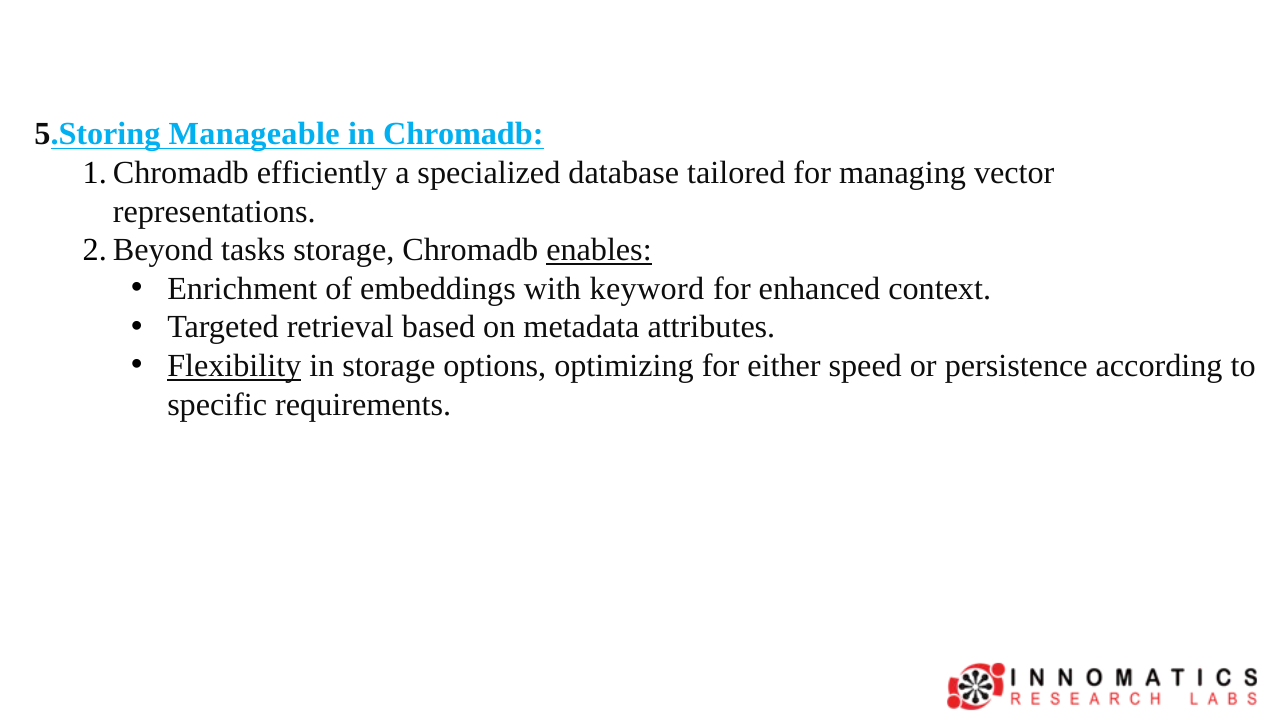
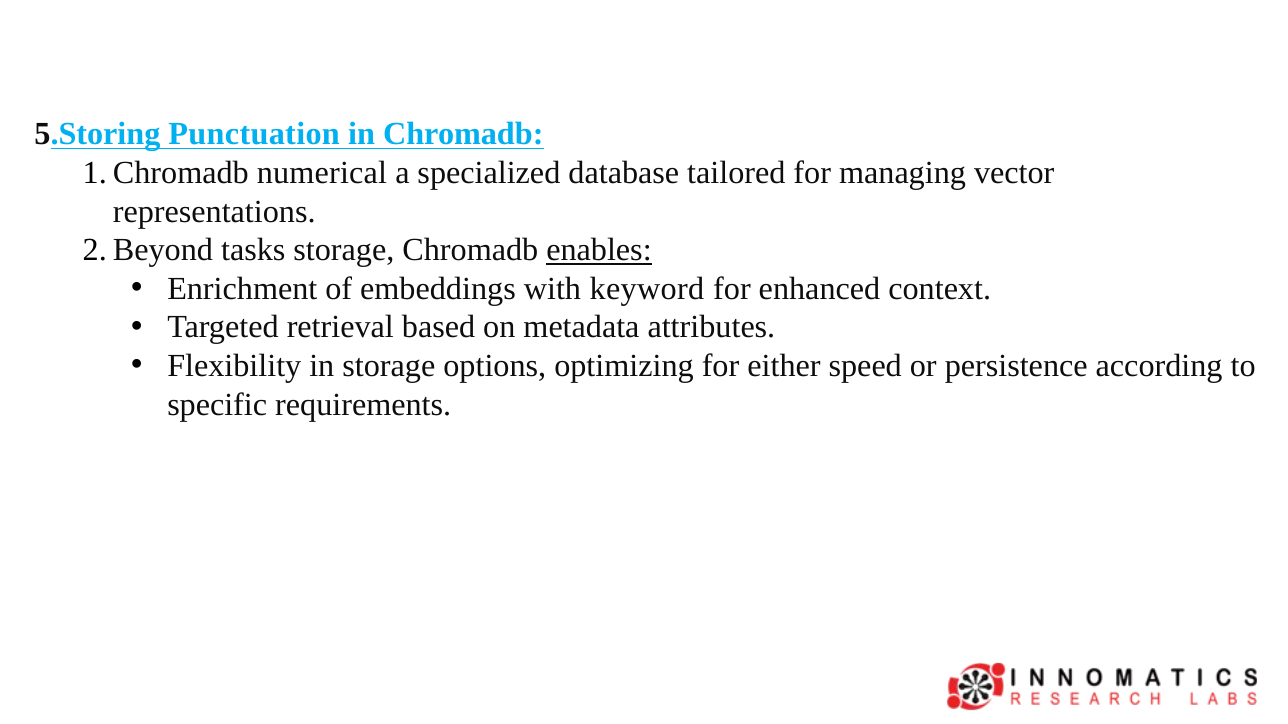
Manageable: Manageable -> Punctuation
efficiently: efficiently -> numerical
Flexibility underline: present -> none
